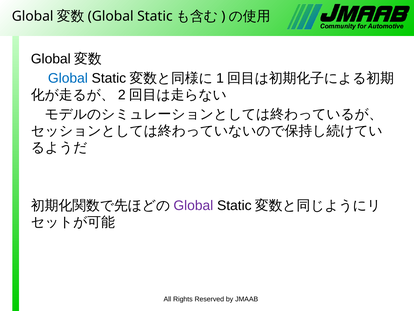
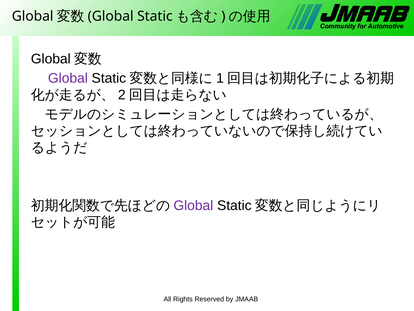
Global at (68, 78) colour: blue -> purple
